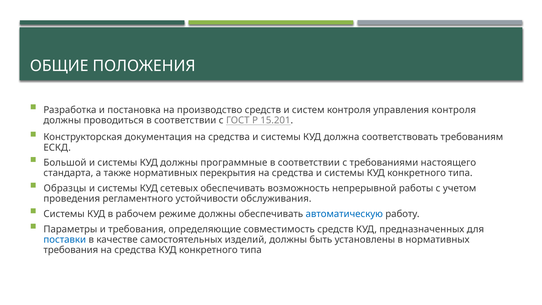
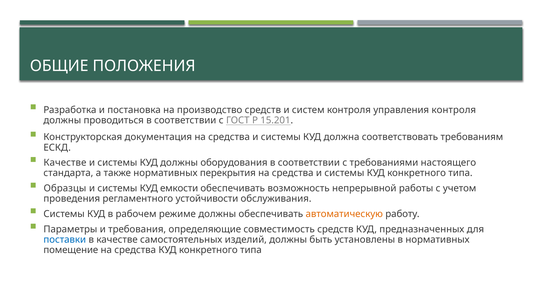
Большой at (65, 163): Большой -> Качестве
программные: программные -> оборудования
сетевых: сетевых -> емкости
автоматическую colour: blue -> orange
требования at (71, 250): требования -> помещение
